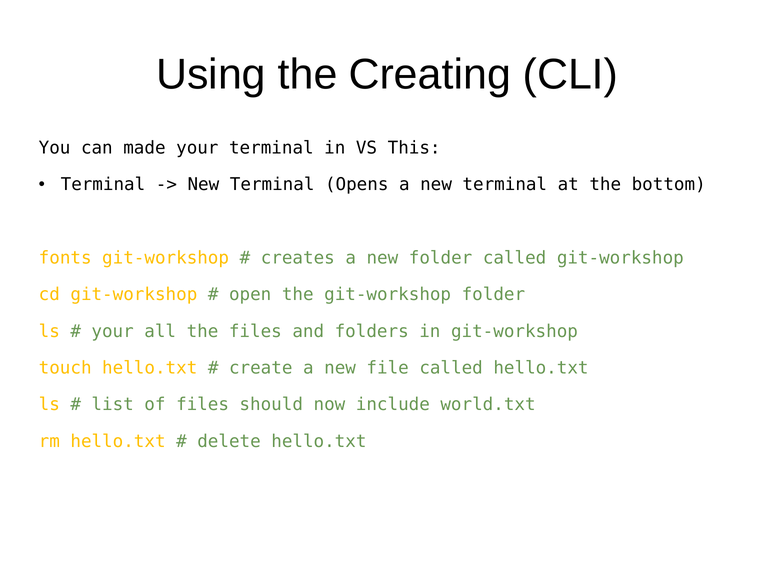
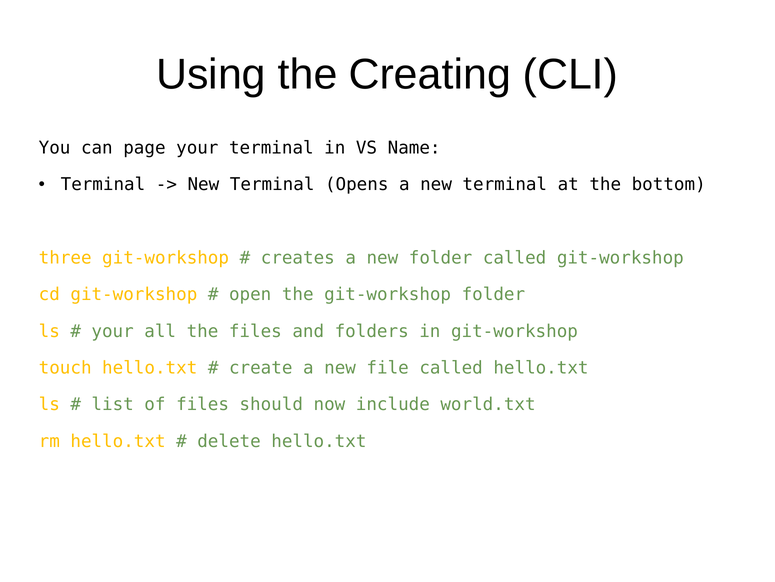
made: made -> page
This: This -> Name
fonts: fonts -> three
